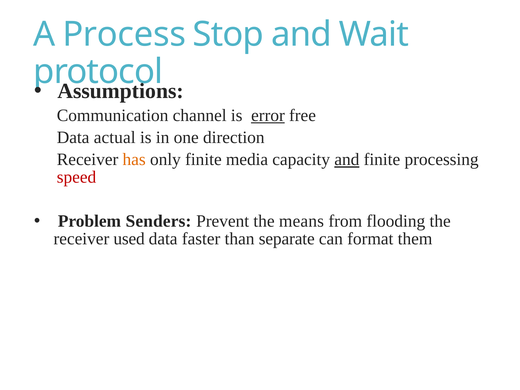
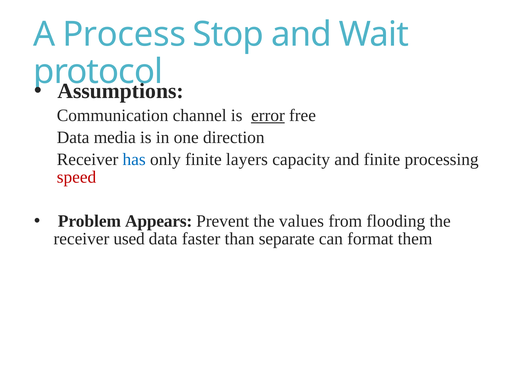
actual: actual -> media
has colour: orange -> blue
media: media -> layers
and at (347, 160) underline: present -> none
Senders: Senders -> Appears
means: means -> values
